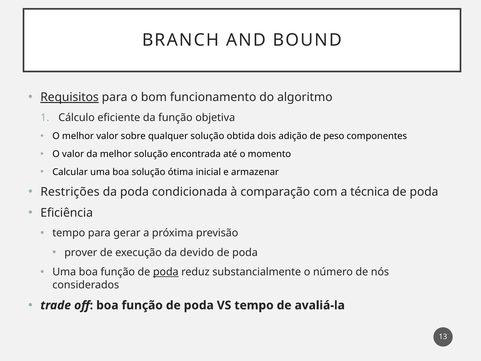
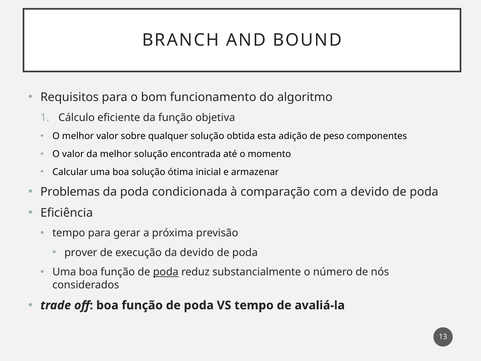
Requisitos underline: present -> none
dois: dois -> esta
Restrições: Restrições -> Problemas
a técnica: técnica -> devido
